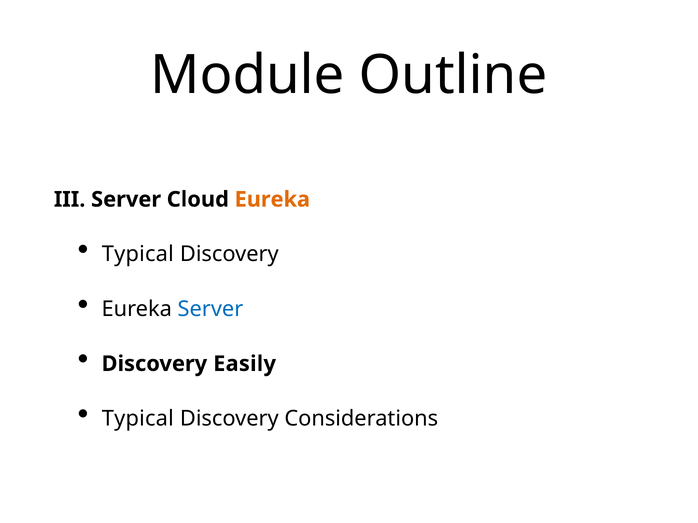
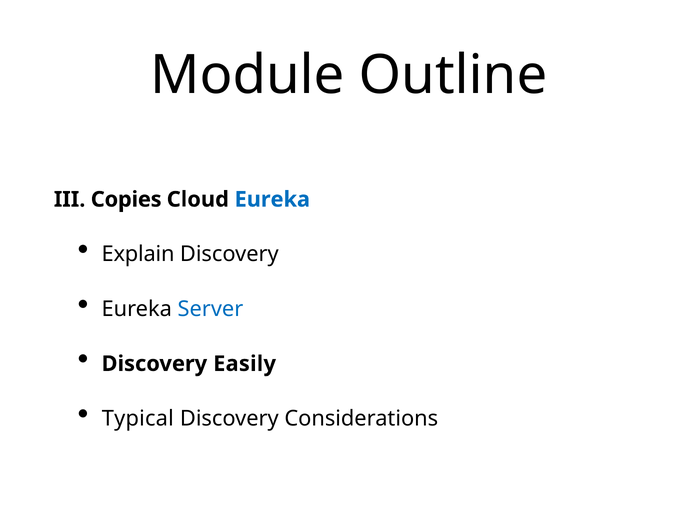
III Server: Server -> Copies
Eureka at (272, 200) colour: orange -> blue
Typical at (138, 254): Typical -> Explain
